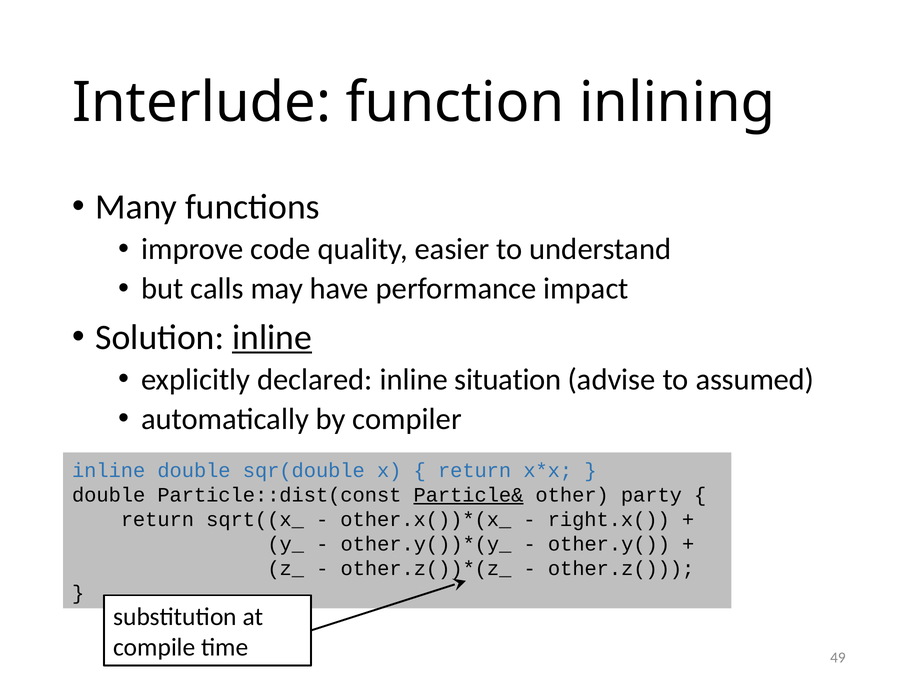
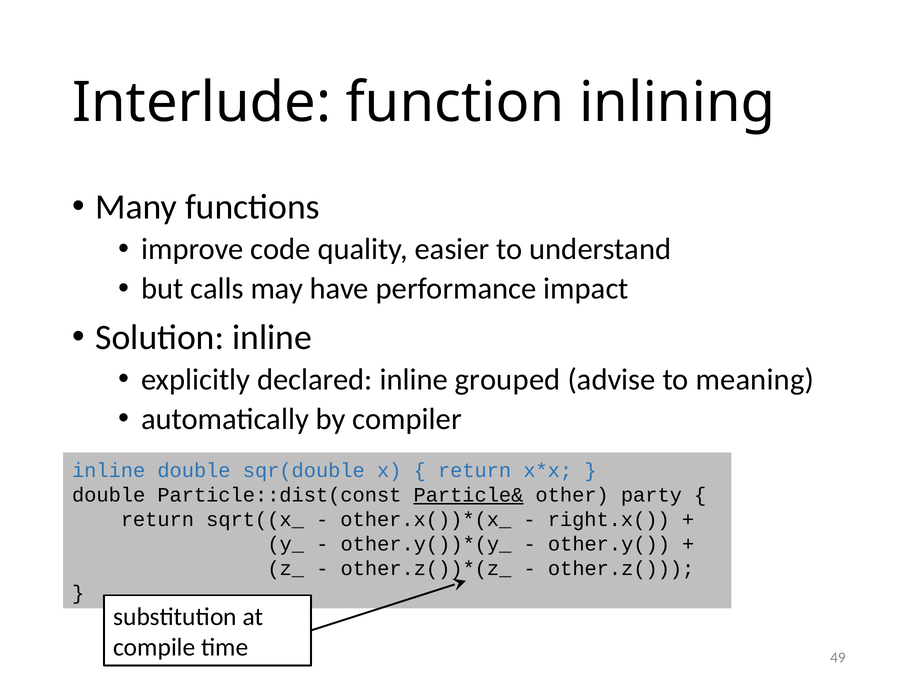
inline at (272, 337) underline: present -> none
situation: situation -> grouped
assumed: assumed -> meaning
